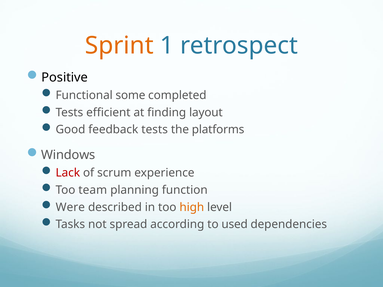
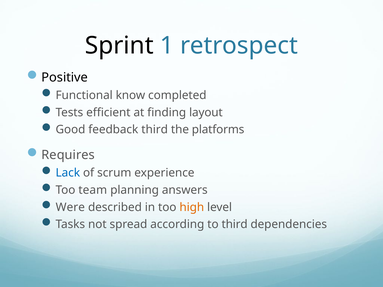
Sprint colour: orange -> black
some: some -> know
feedback tests: tests -> third
Windows: Windows -> Requires
Lack colour: red -> blue
function: function -> answers
to used: used -> third
